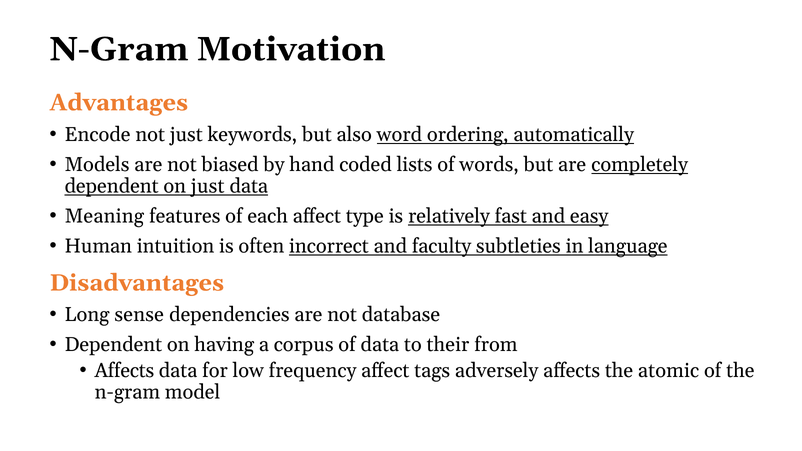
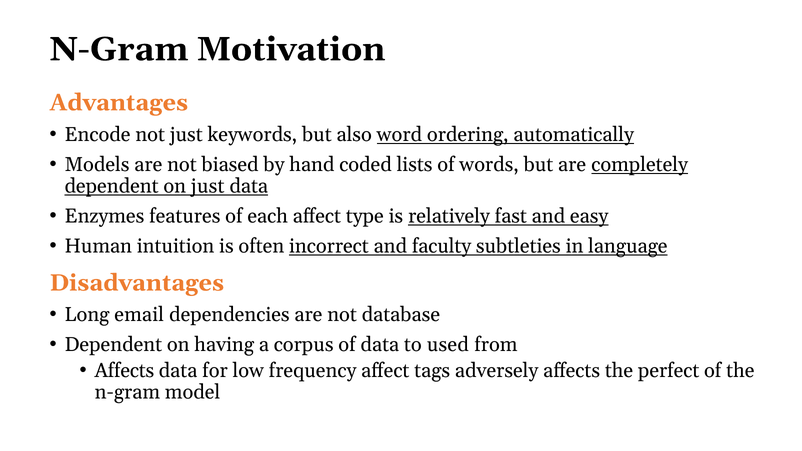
Meaning: Meaning -> Enzymes
sense: sense -> email
their: their -> used
atomic: atomic -> perfect
